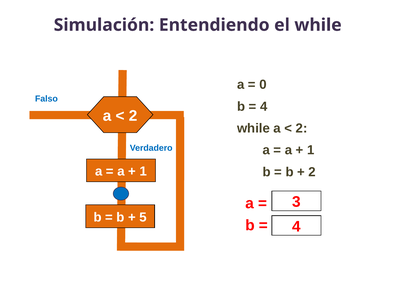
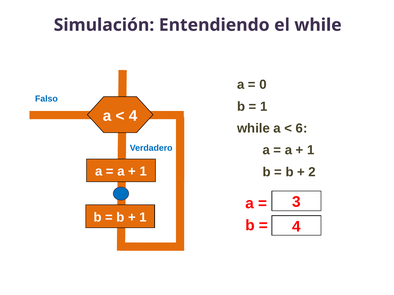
4 at (264, 107): 4 -> 1
2 at (133, 116): 2 -> 4
2 at (302, 128): 2 -> 6
5 at (143, 218): 5 -> 1
